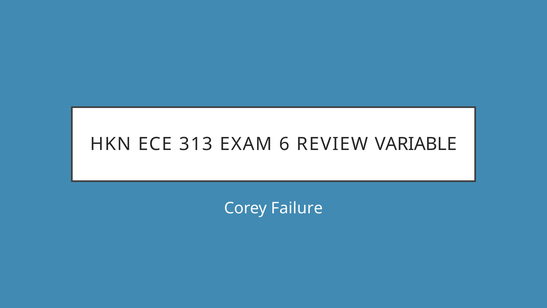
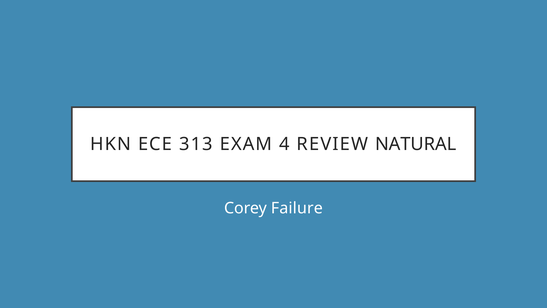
6: 6 -> 4
VARIABLE: VARIABLE -> NATURAL
